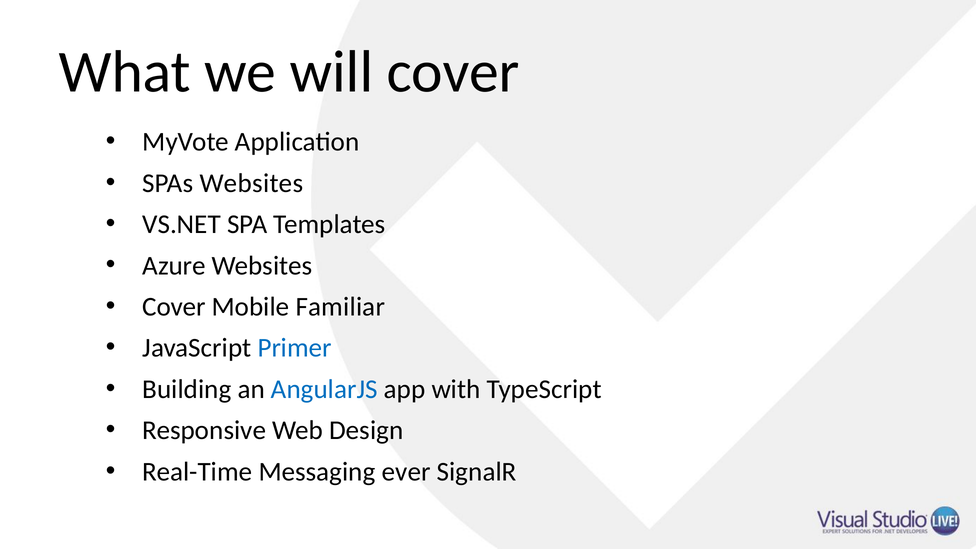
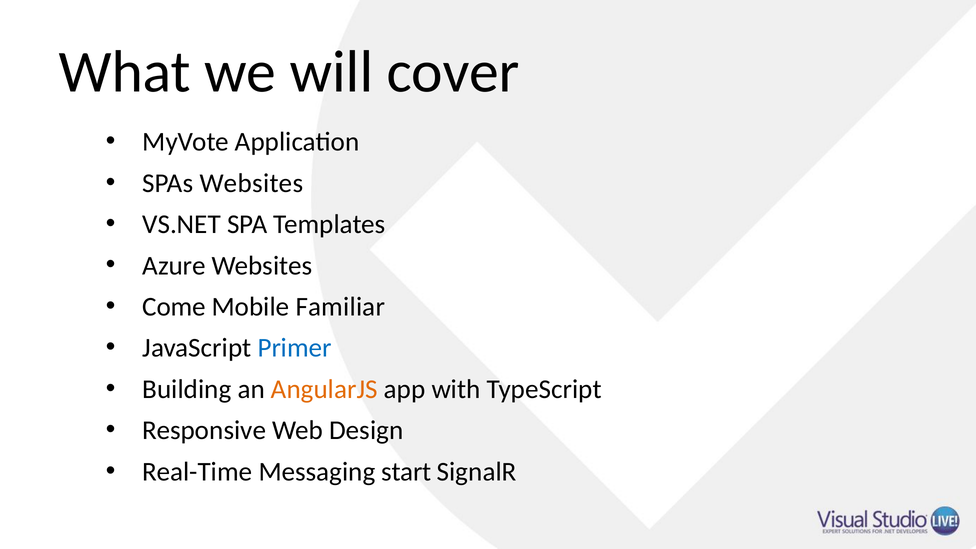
Cover at (174, 307): Cover -> Come
AngularJS colour: blue -> orange
ever: ever -> start
